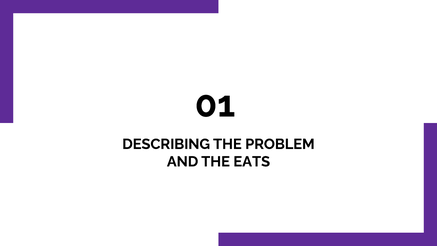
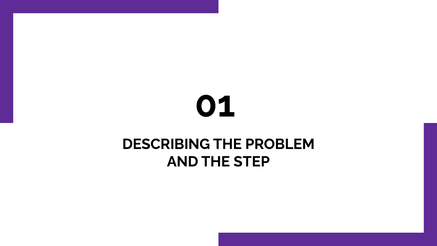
EATS: EATS -> STEP
